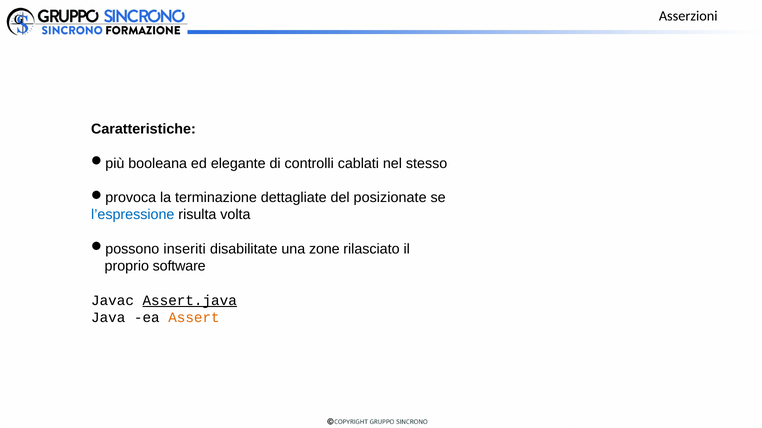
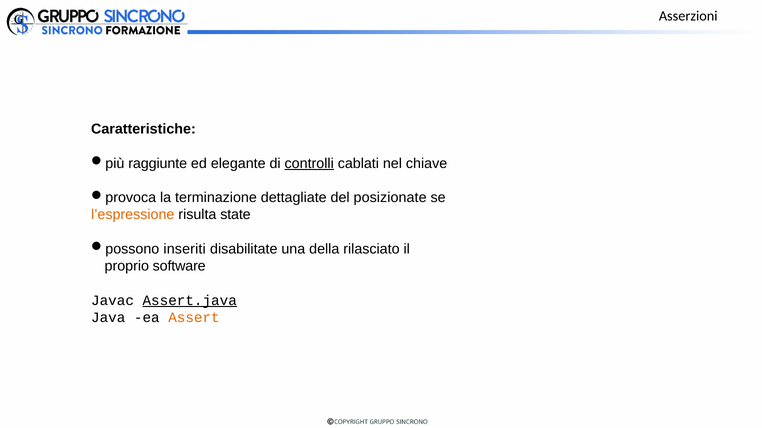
booleana: booleana -> raggiunte
controlli underline: none -> present
stesso: stesso -> chiave
l’espressione colour: blue -> orange
volta: volta -> state
zone: zone -> della
